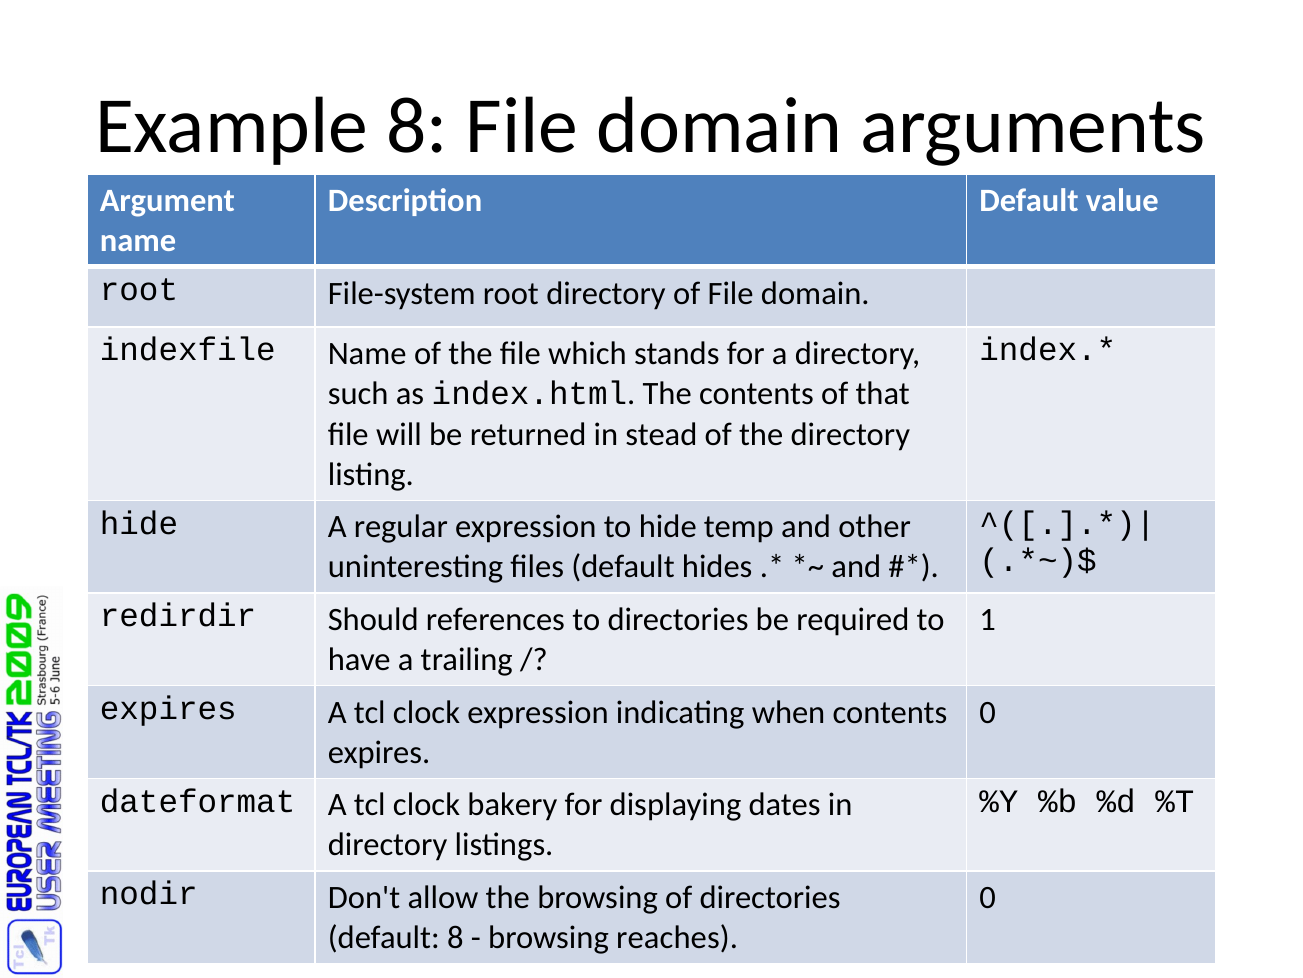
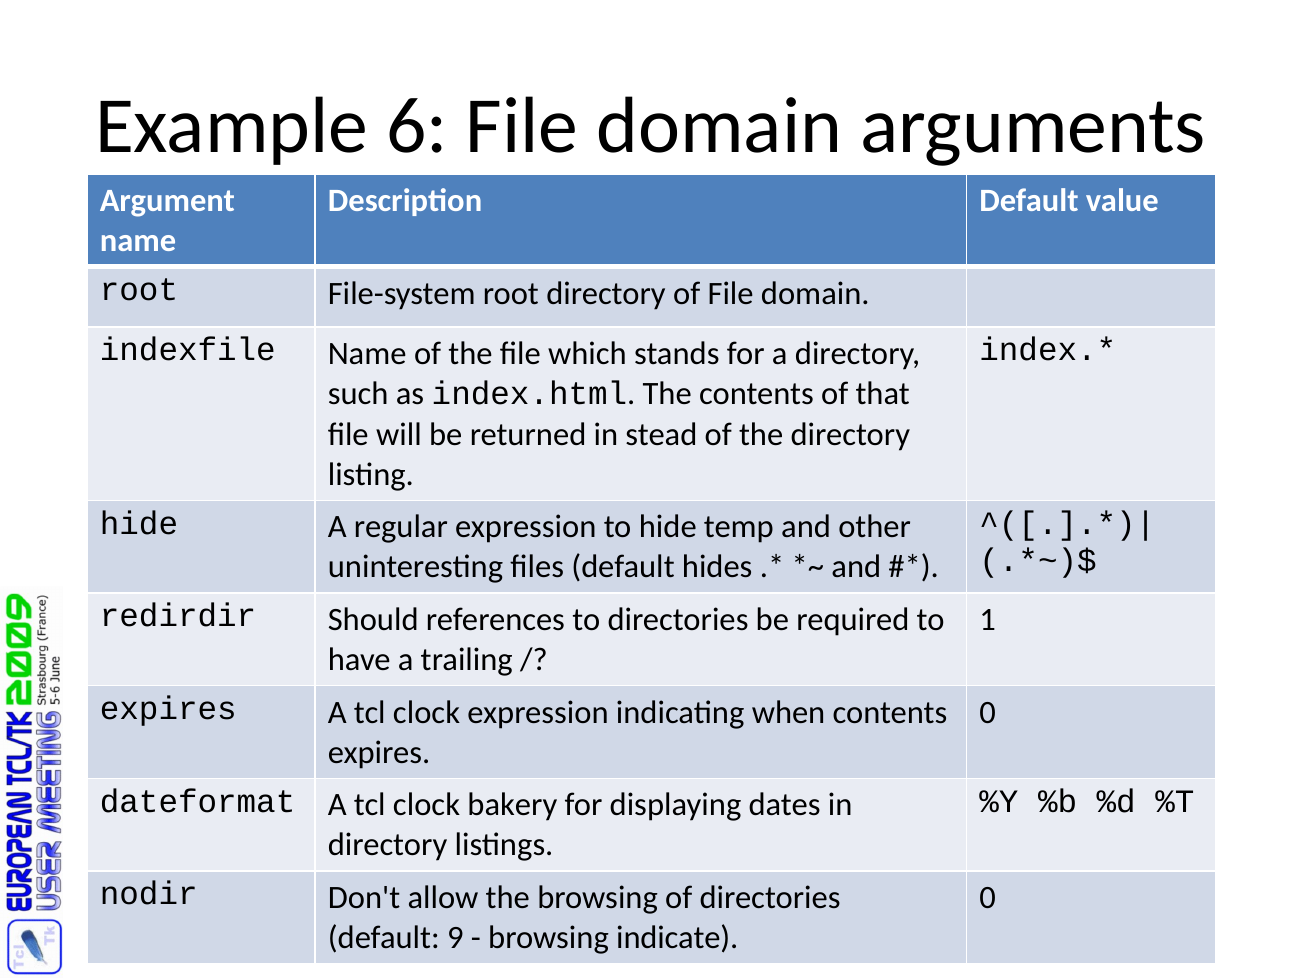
Example 8: 8 -> 6
default 8: 8 -> 9
reaches: reaches -> indicate
